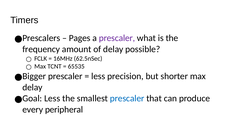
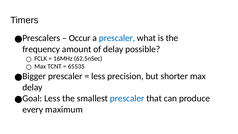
Pages: Pages -> Occur
prescaler at (117, 38) colour: purple -> blue
peripheral: peripheral -> maximum
